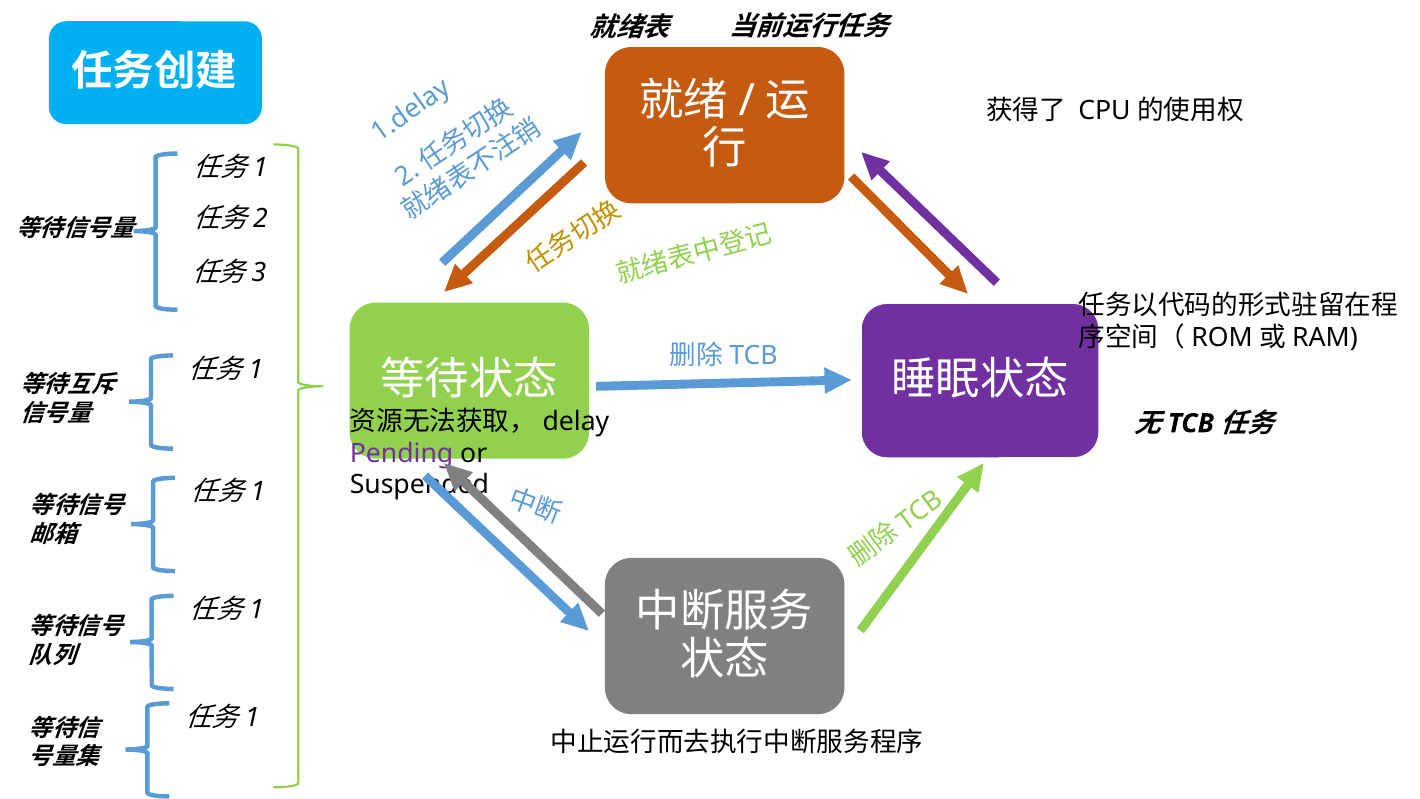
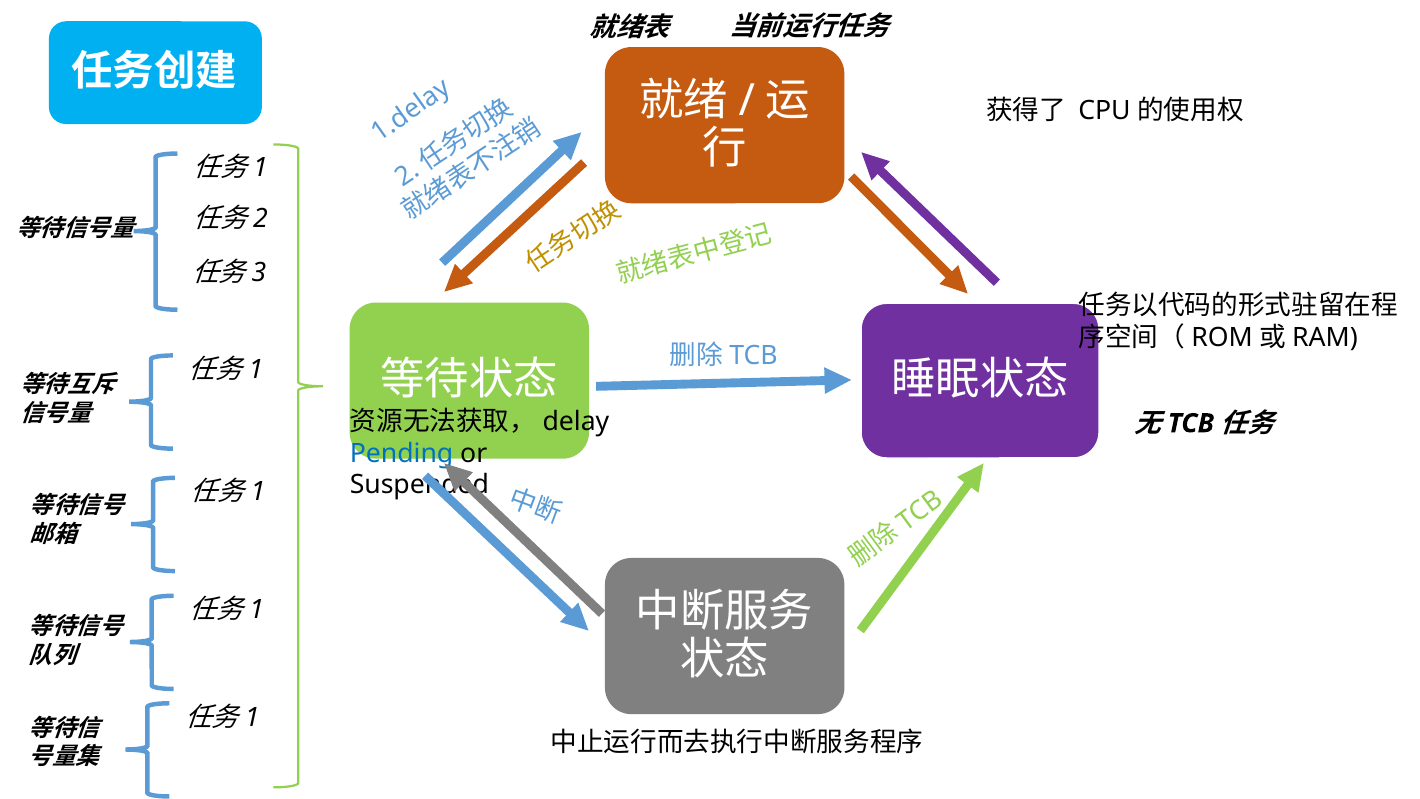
Pending colour: purple -> blue
